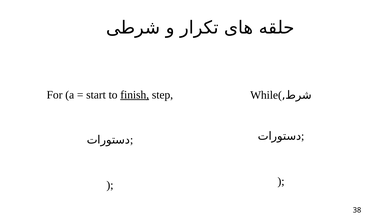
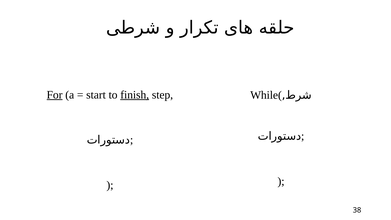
For underline: none -> present
